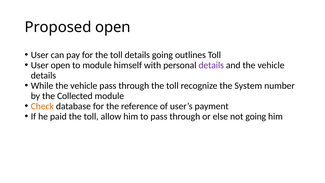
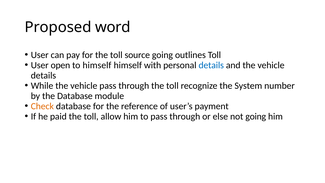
Proposed open: open -> word
toll details: details -> source
to module: module -> himself
details at (211, 65) colour: purple -> blue
the Collected: Collected -> Database
